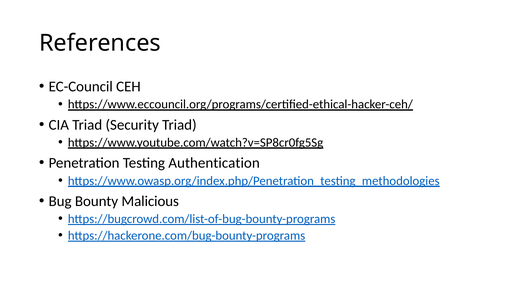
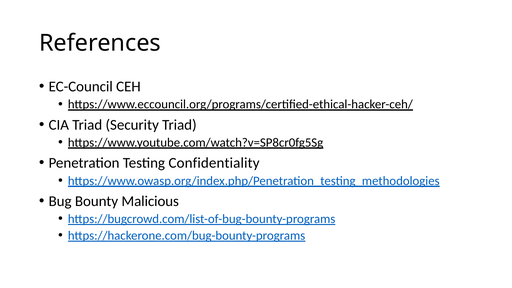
Authentication: Authentication -> Confidentiality
